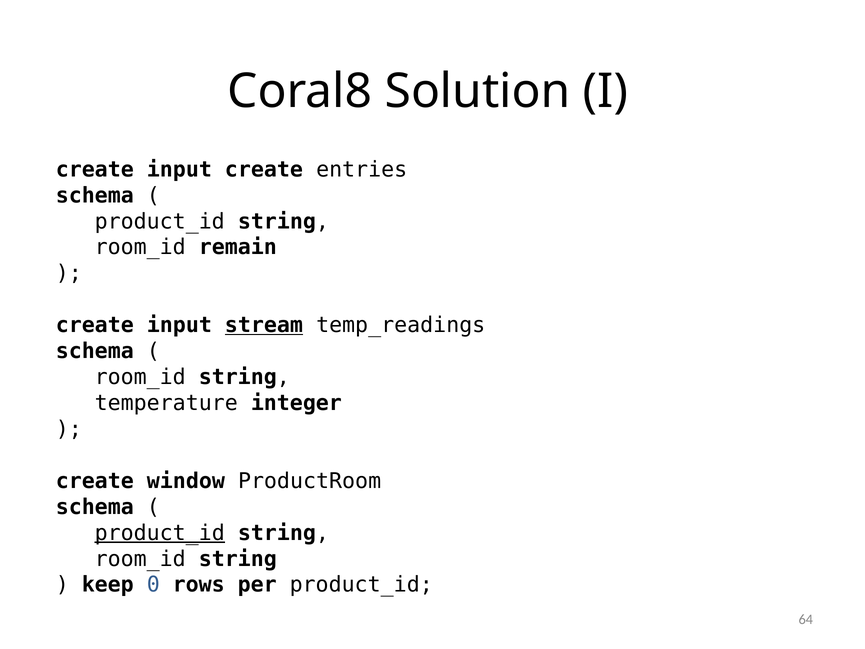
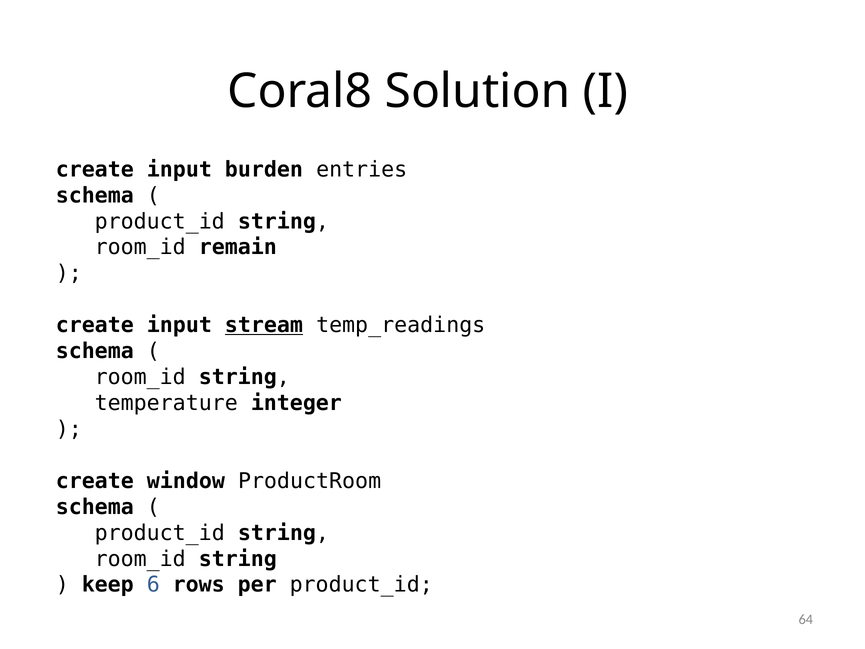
input create: create -> burden
product_id at (160, 533) underline: present -> none
0: 0 -> 6
